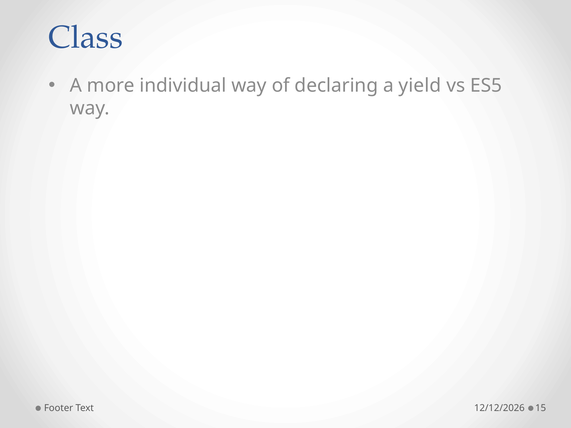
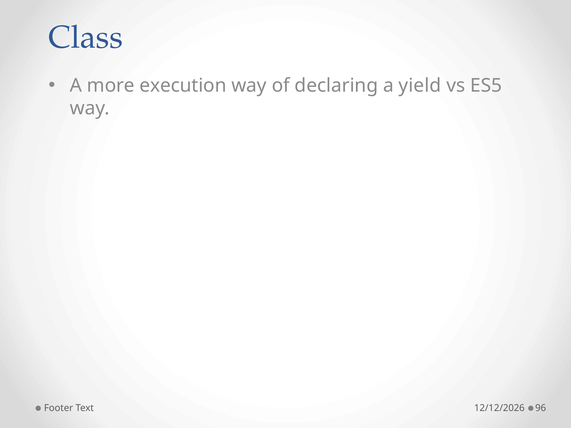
individual: individual -> execution
15: 15 -> 96
